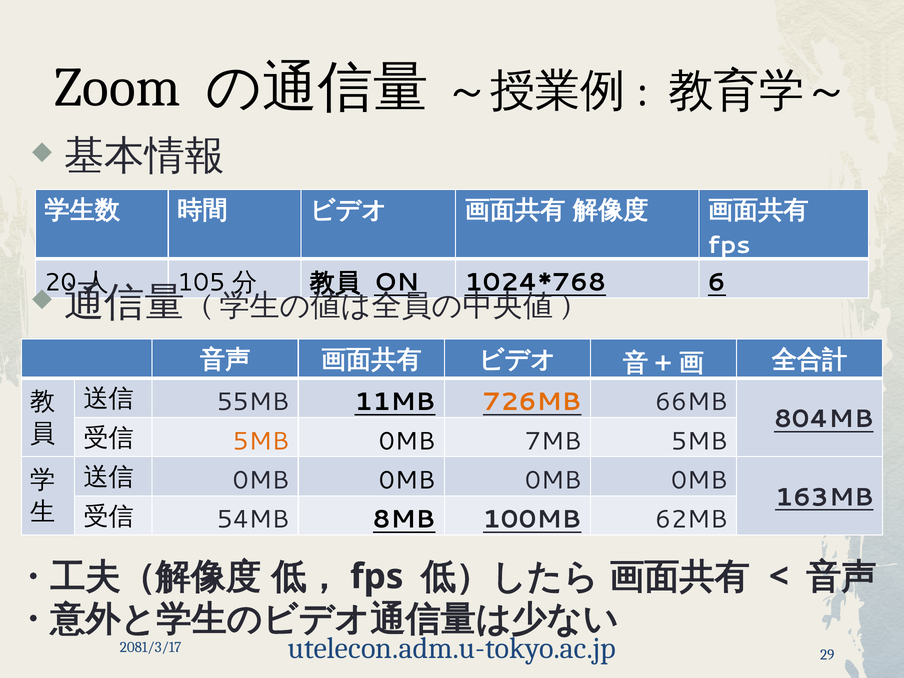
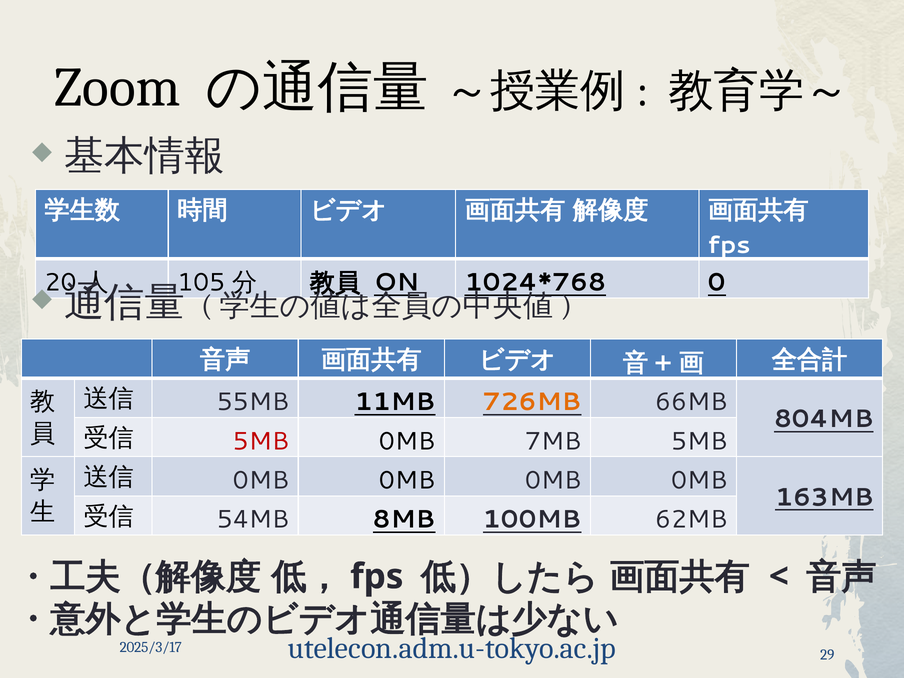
6: 6 -> 0
5MB at (261, 441) colour: orange -> red
2081/3/17: 2081/3/17 -> 2025/3/17
